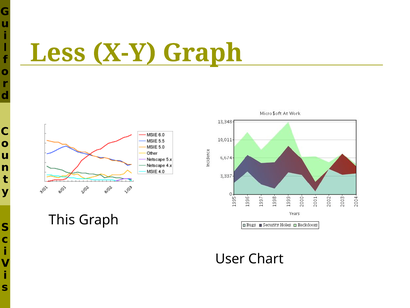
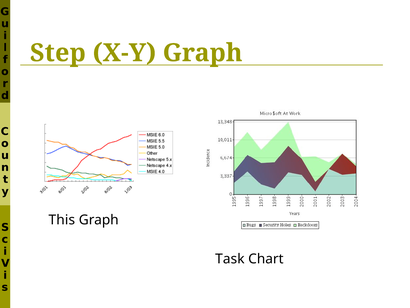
Less: Less -> Step
User: User -> Task
